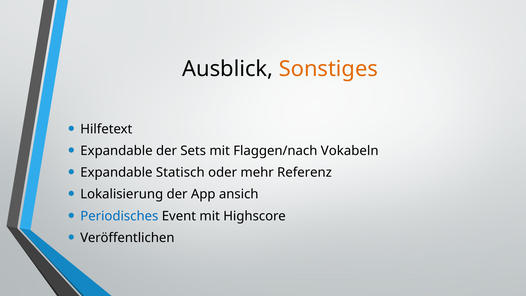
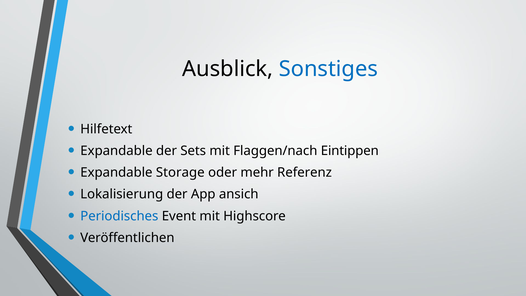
Sonstiges colour: orange -> blue
Vokabeln: Vokabeln -> Eintippen
Statisch: Statisch -> Storage
